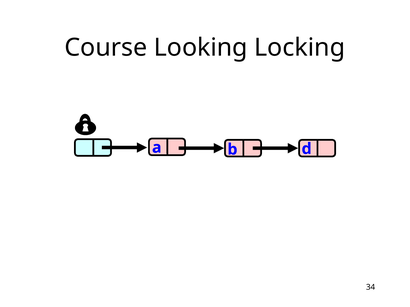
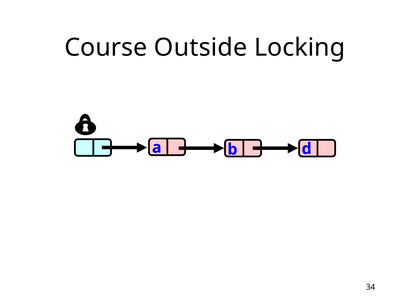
Looking: Looking -> Outside
